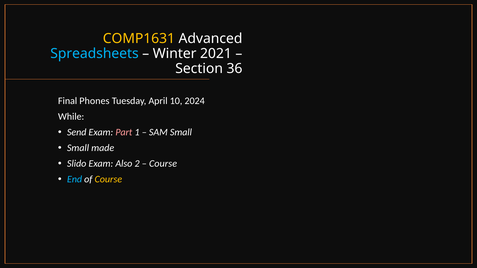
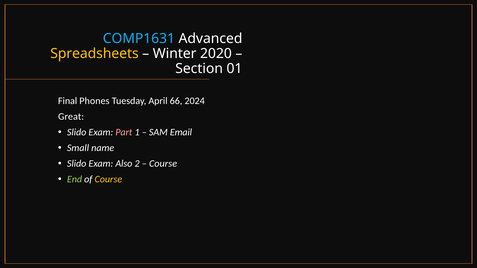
COMP1631 colour: yellow -> light blue
Spreadsheets colour: light blue -> yellow
2021: 2021 -> 2020
36: 36 -> 01
10: 10 -> 66
While: While -> Great
Send at (77, 132): Send -> Slido
SAM Small: Small -> Email
made: made -> name
End colour: light blue -> light green
